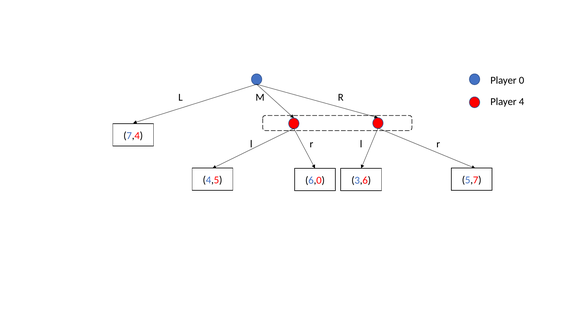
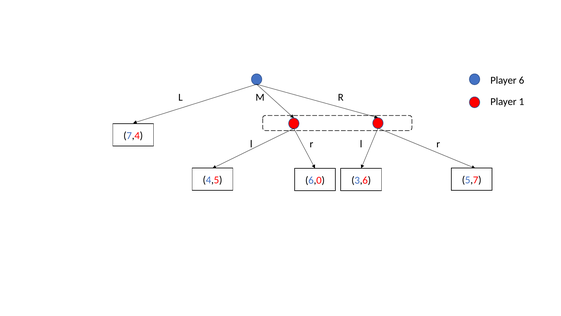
0: 0 -> 6
4: 4 -> 1
